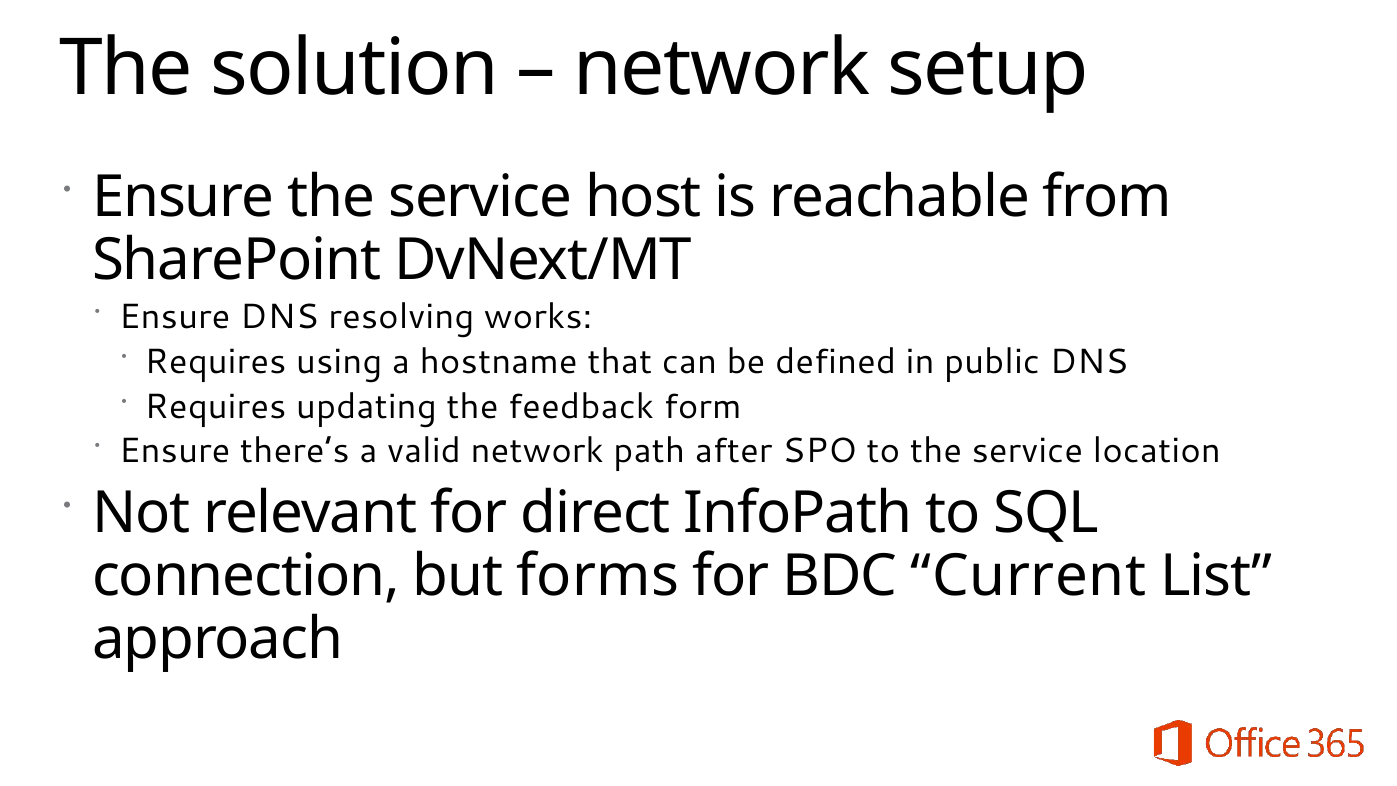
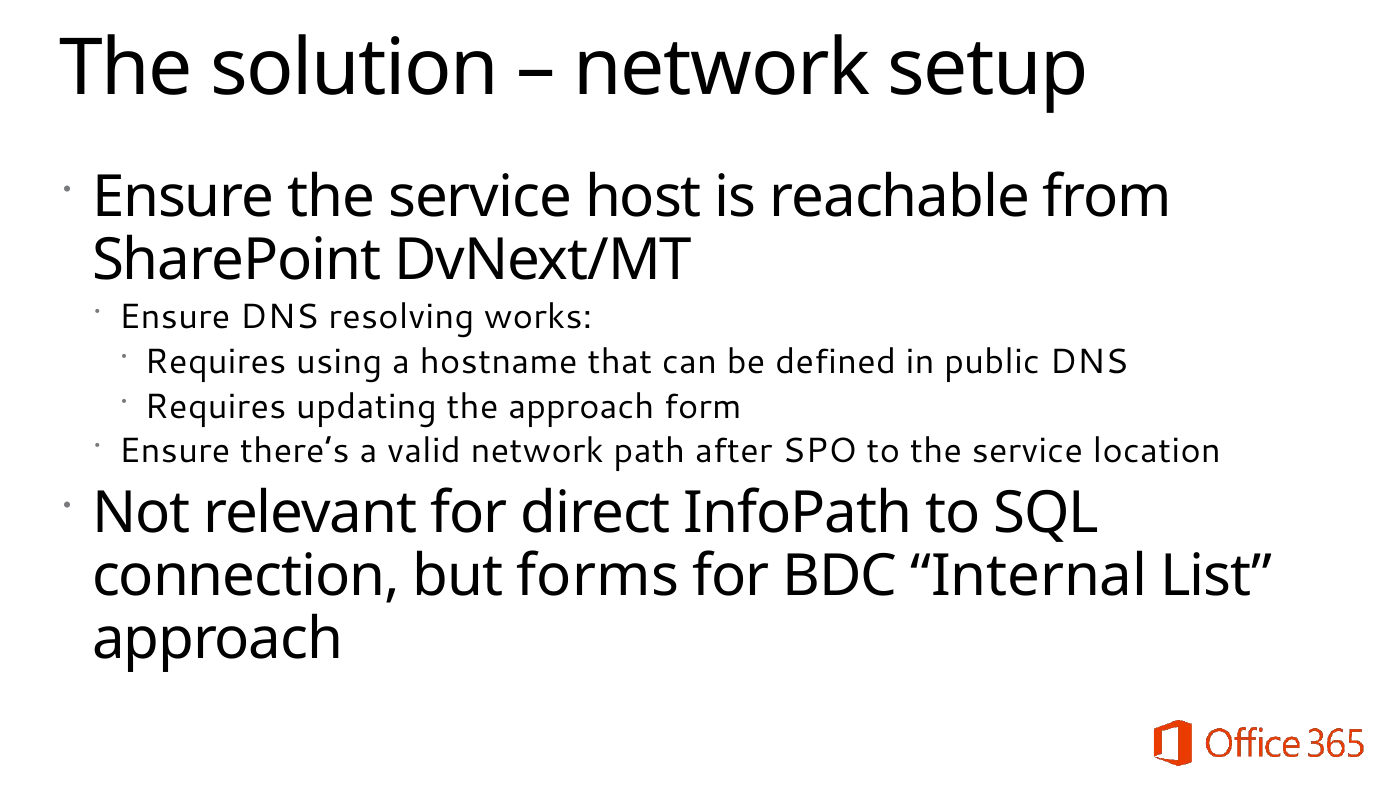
the feedback: feedback -> approach
Current: Current -> Internal
